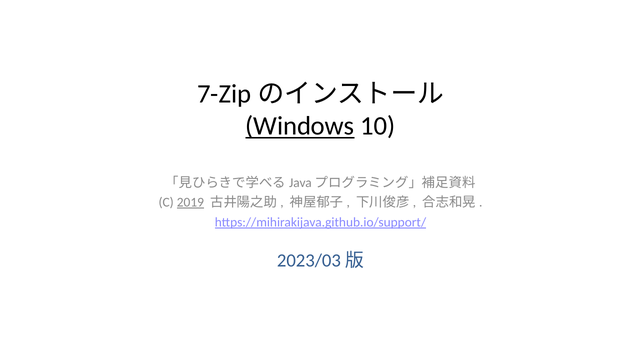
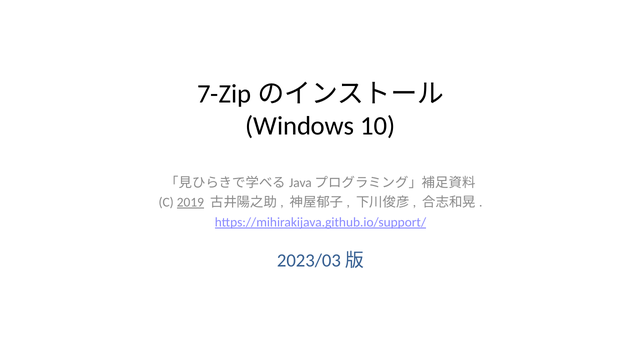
Windows underline: present -> none
